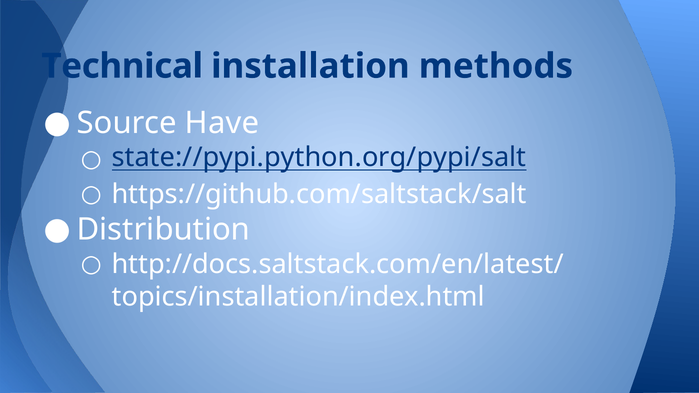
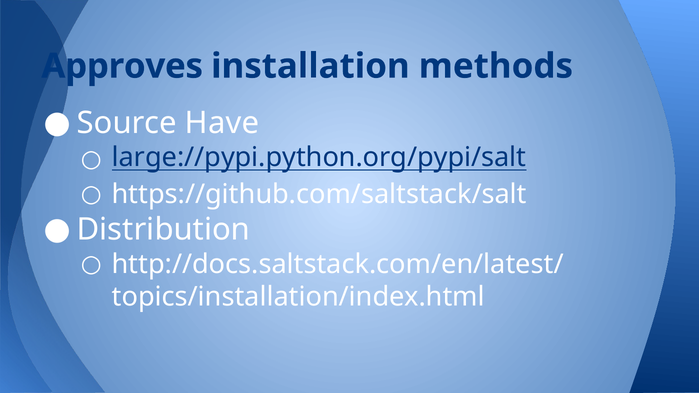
Technical: Technical -> Approves
state://pypi.python.org/pypi/salt: state://pypi.python.org/pypi/salt -> large://pypi.python.org/pypi/salt
